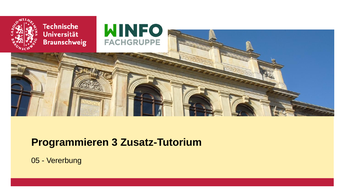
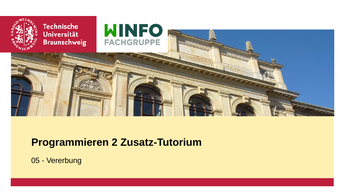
3: 3 -> 2
